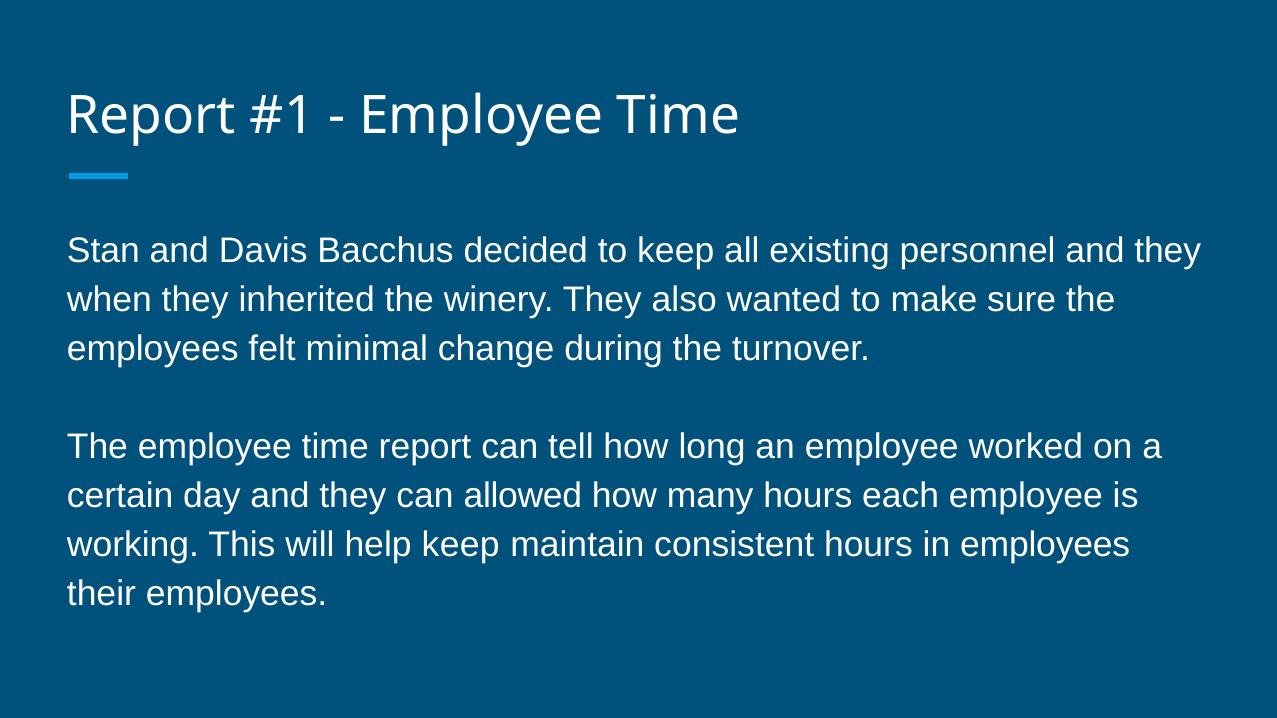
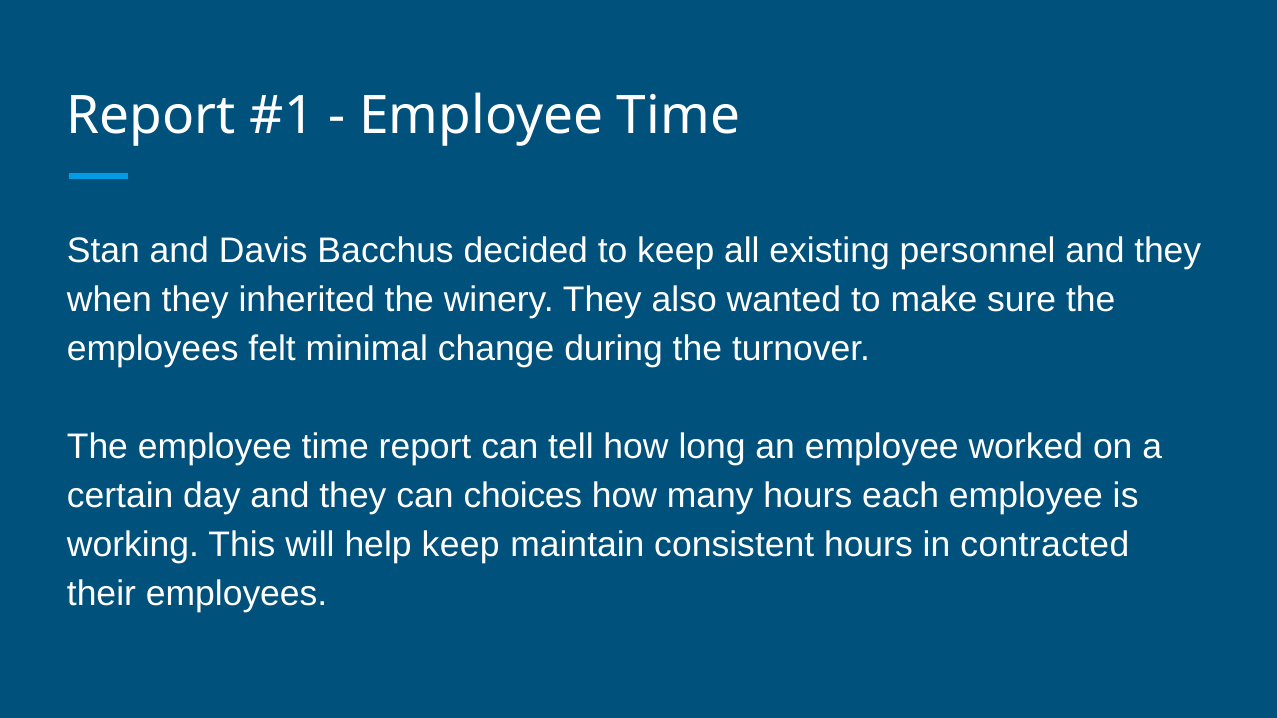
allowed: allowed -> choices
in employees: employees -> contracted
